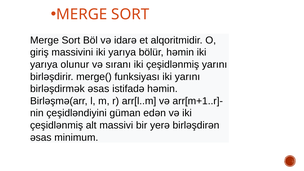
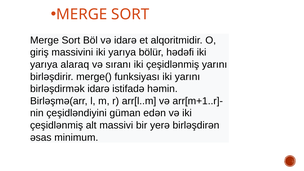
bölür həmin: həmin -> hədəfi
olunur: olunur -> alaraq
birləşdirmək əsas: əsas -> idarə
